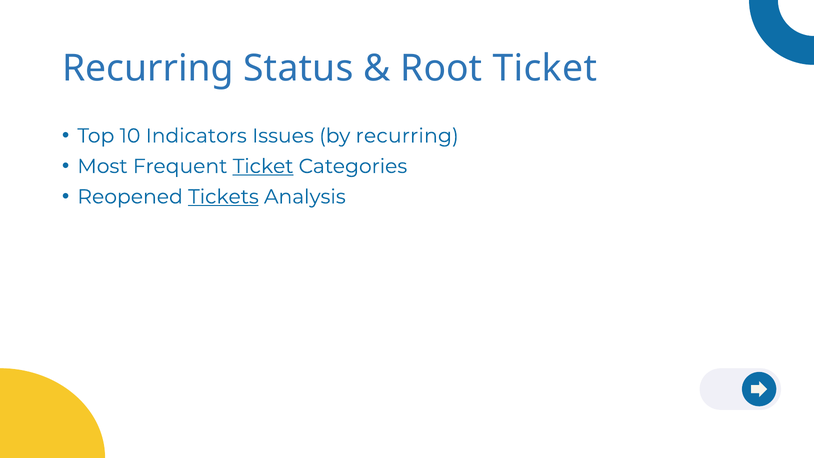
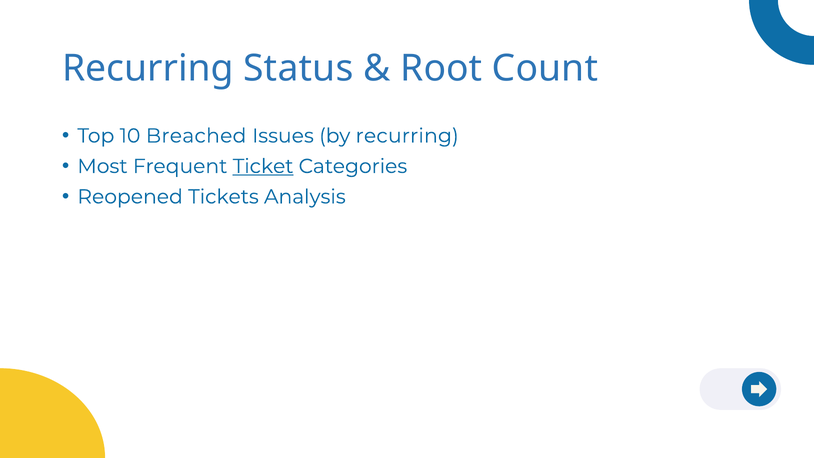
Root Ticket: Ticket -> Count
Indicators: Indicators -> Breached
Tickets underline: present -> none
